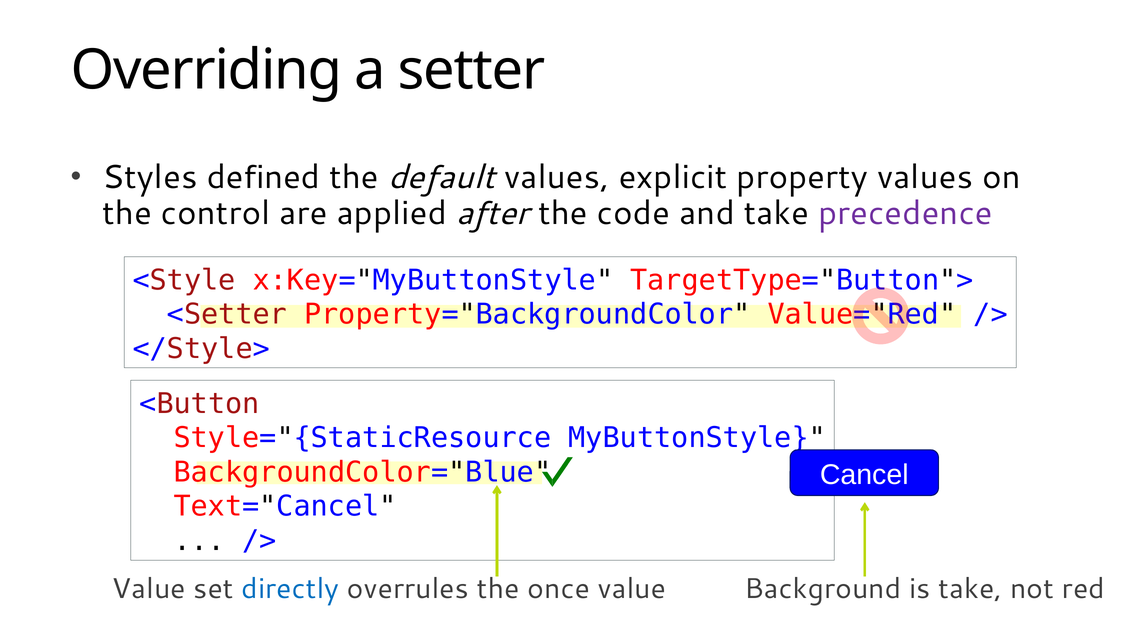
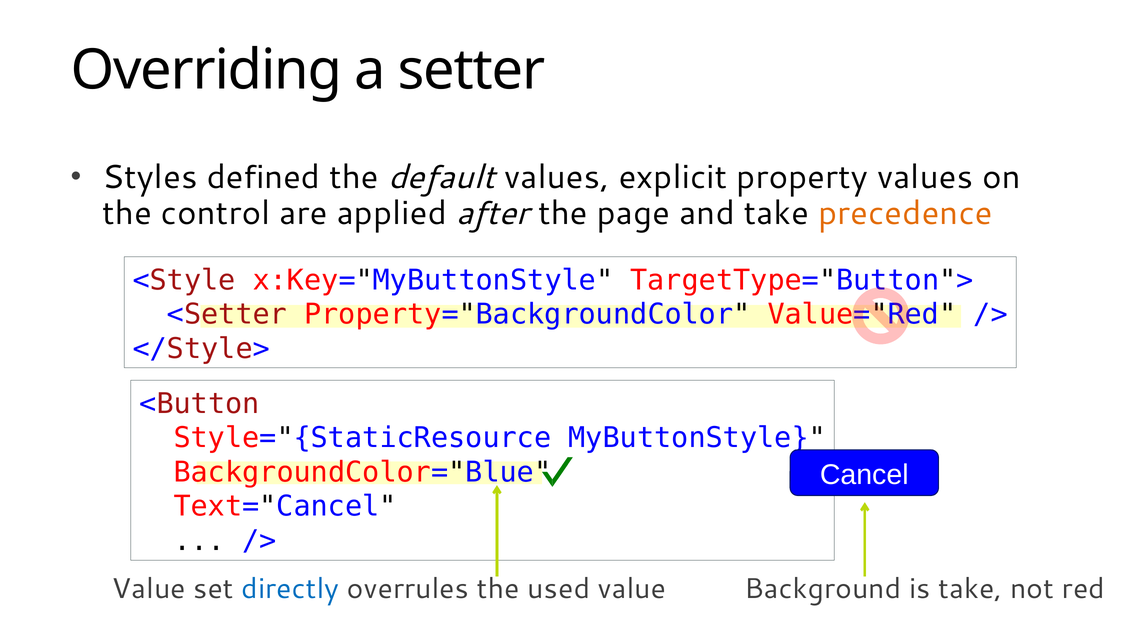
code: code -> page
precedence colour: purple -> orange
once: once -> used
